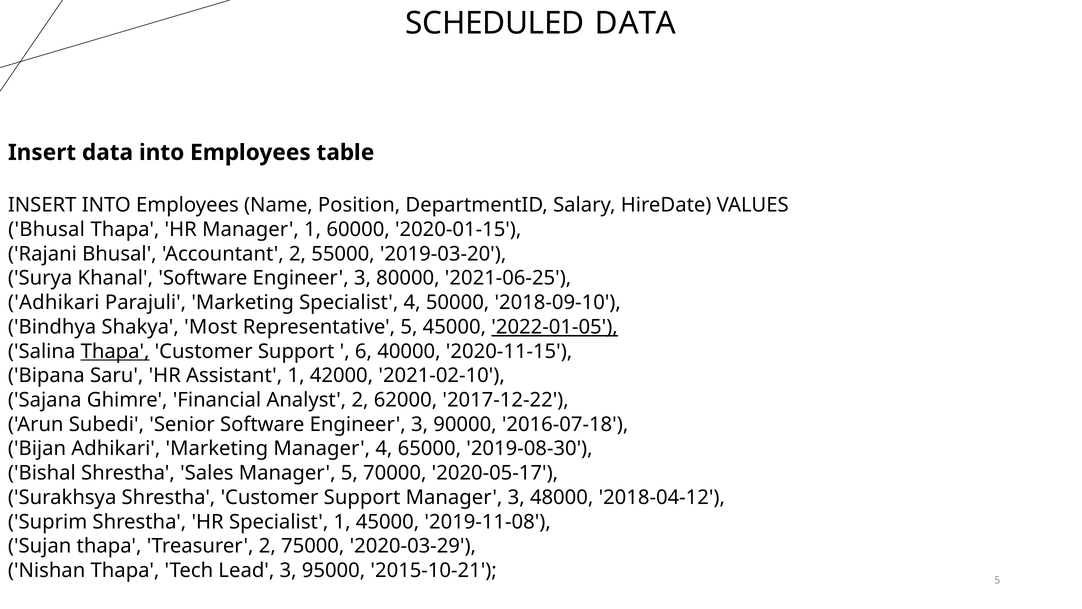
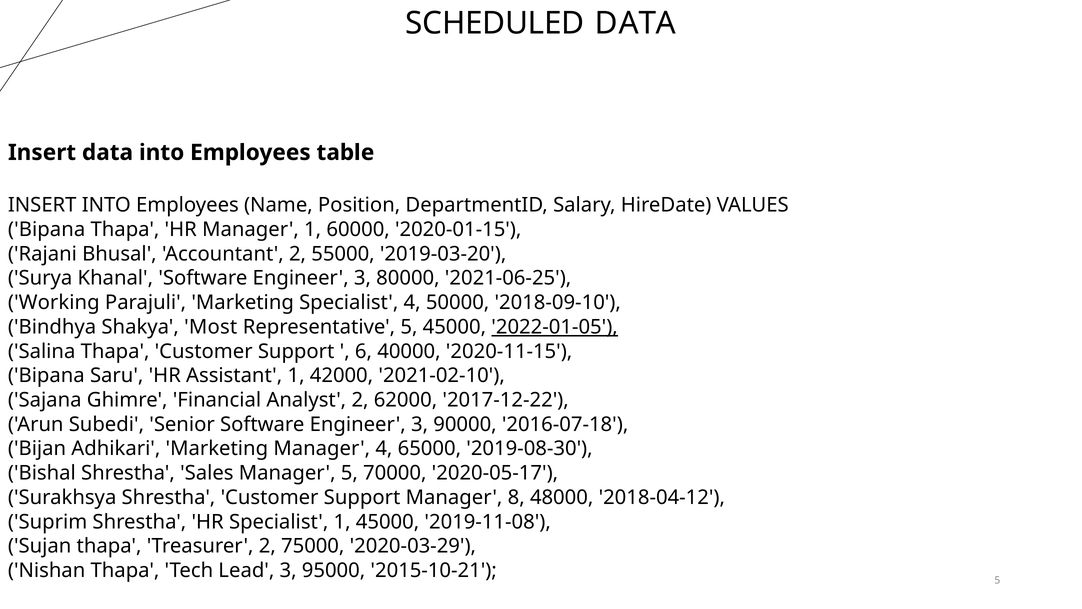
Bhusal at (47, 229): Bhusal -> Bipana
Adhikari at (54, 302): Adhikari -> Working
Thapa at (115, 351) underline: present -> none
Manager 3: 3 -> 8
